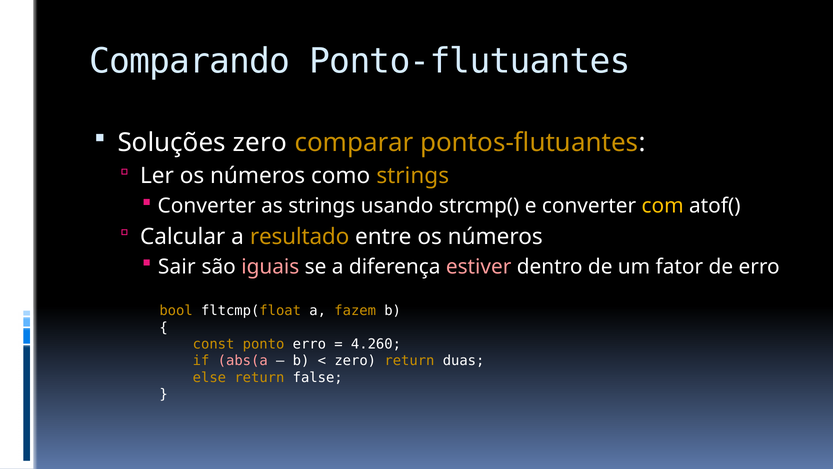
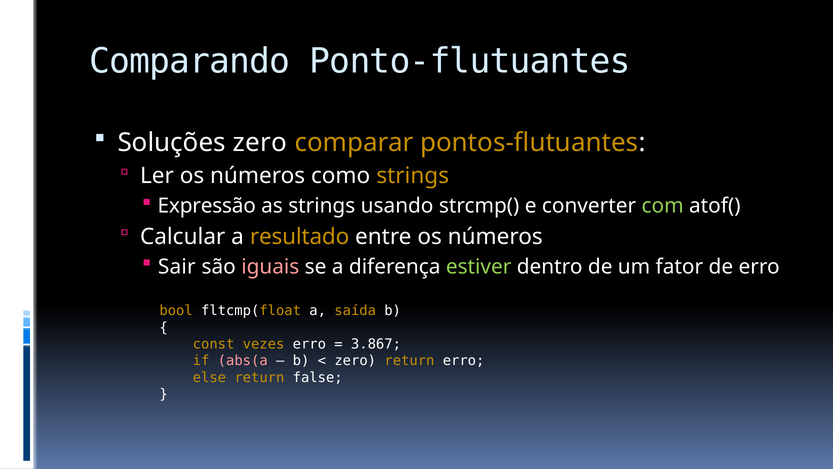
Converter at (207, 206): Converter -> Expressão
com colour: yellow -> light green
estiver colour: pink -> light green
fazem: fazem -> saída
ponto: ponto -> vezes
4.260: 4.260 -> 3.867
return duas: duas -> erro
